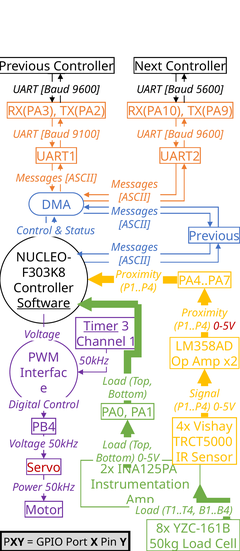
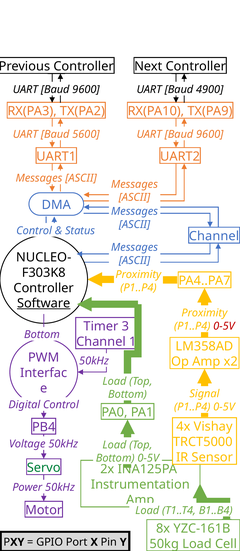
5600: 5600 -> 4900
9100: 9100 -> 5600
Previous at (214, 236): Previous -> Channel
Timer underline: present -> none
Voltage at (42, 334): Voltage -> Bottom
Servo colour: red -> green
